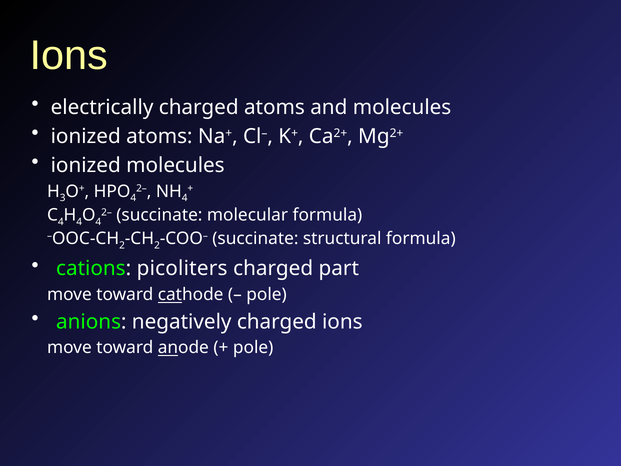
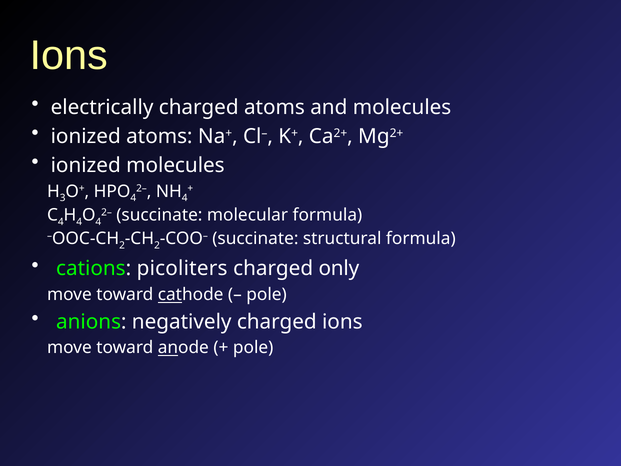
part: part -> only
